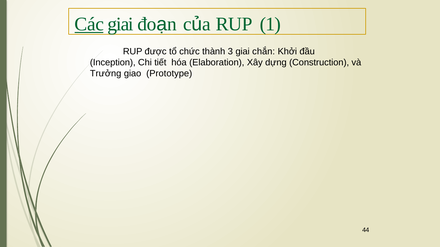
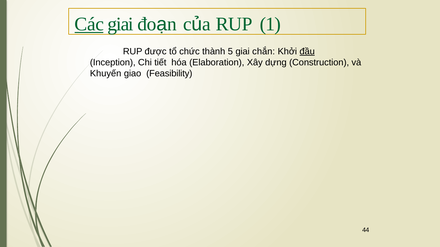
3: 3 -> 5
đầu underline: none -> present
Trưởng: Trưởng -> Khuyến
Prototype: Prototype -> Feasibility
